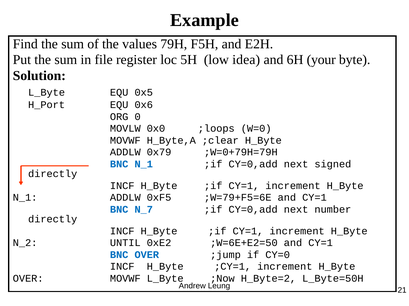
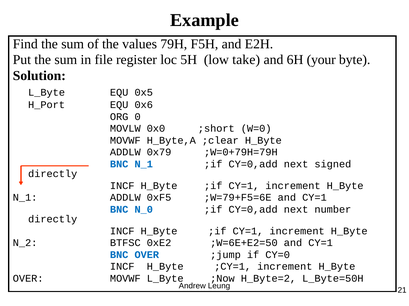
idea: idea -> take
;loops: ;loops -> ;short
N_7: N_7 -> N_0
UNTIL: UNTIL -> BTFSC
